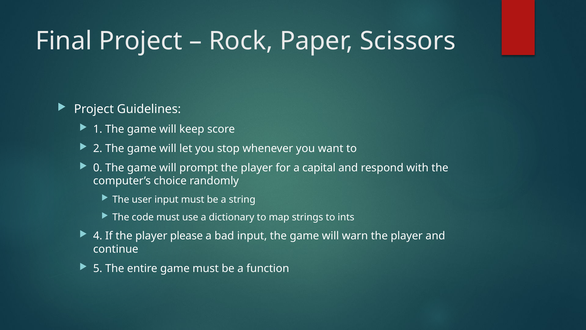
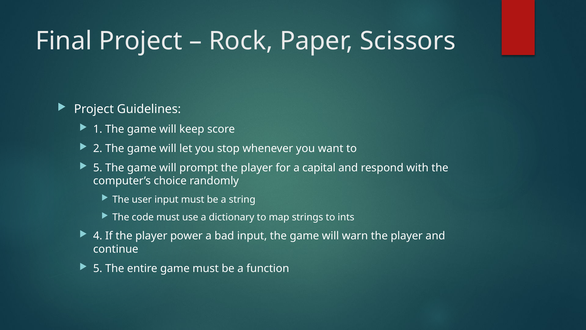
0 at (98, 168): 0 -> 5
please: please -> power
